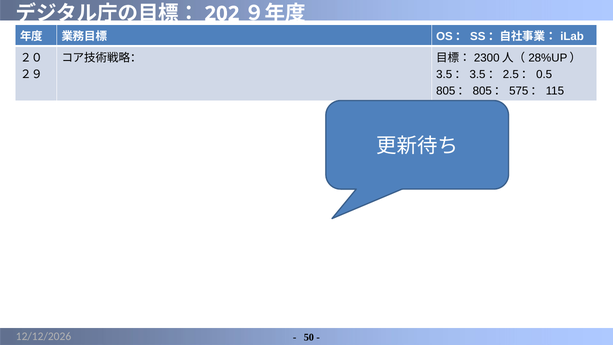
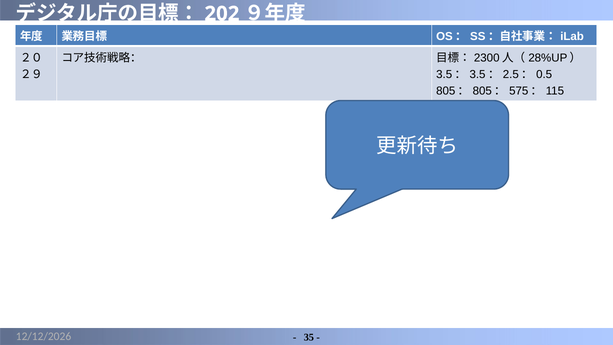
50: 50 -> 35
